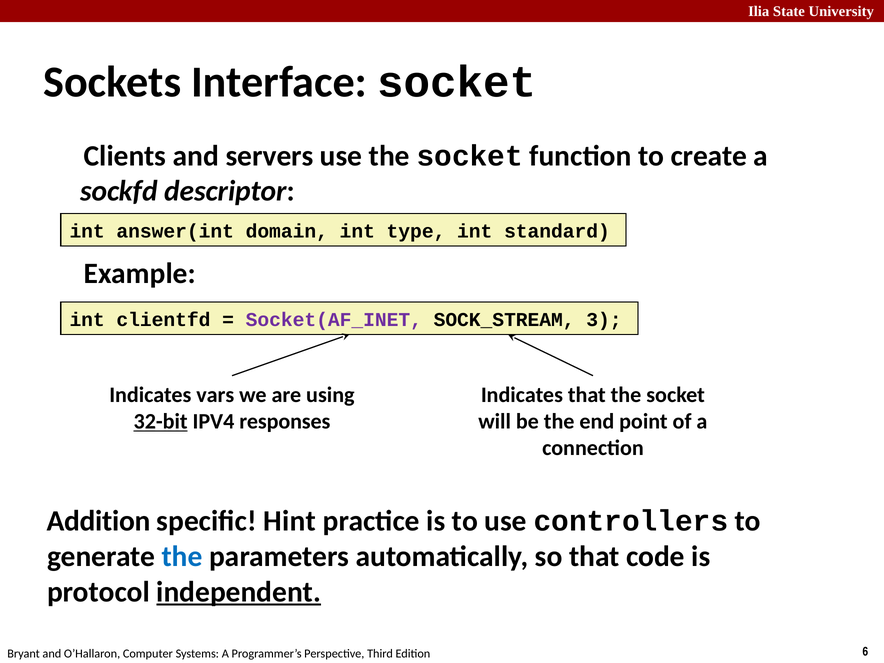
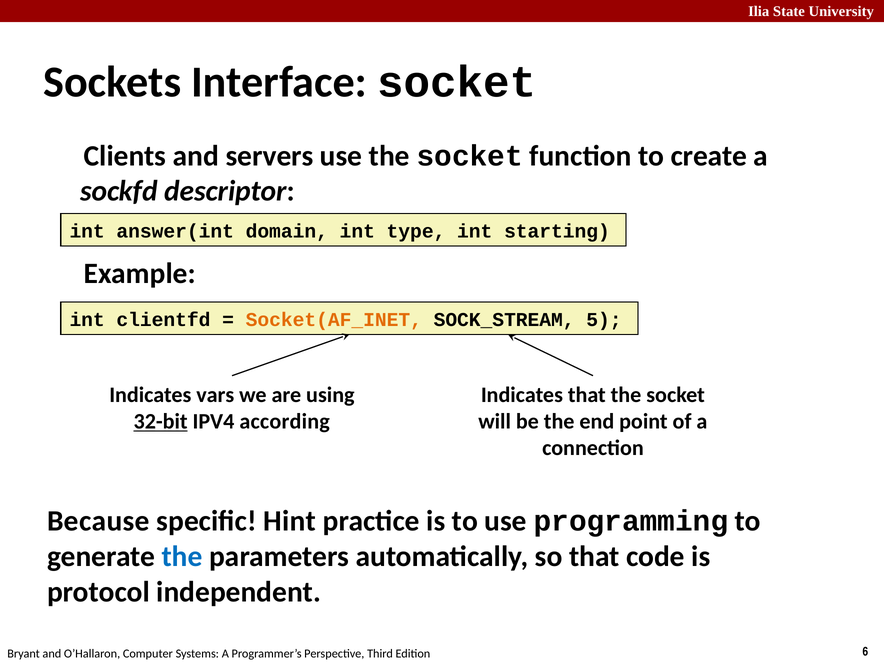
standard: standard -> starting
Socket(AF_INET colour: purple -> orange
3: 3 -> 5
responses: responses -> according
Addition: Addition -> Because
controllers: controllers -> programming
independent underline: present -> none
